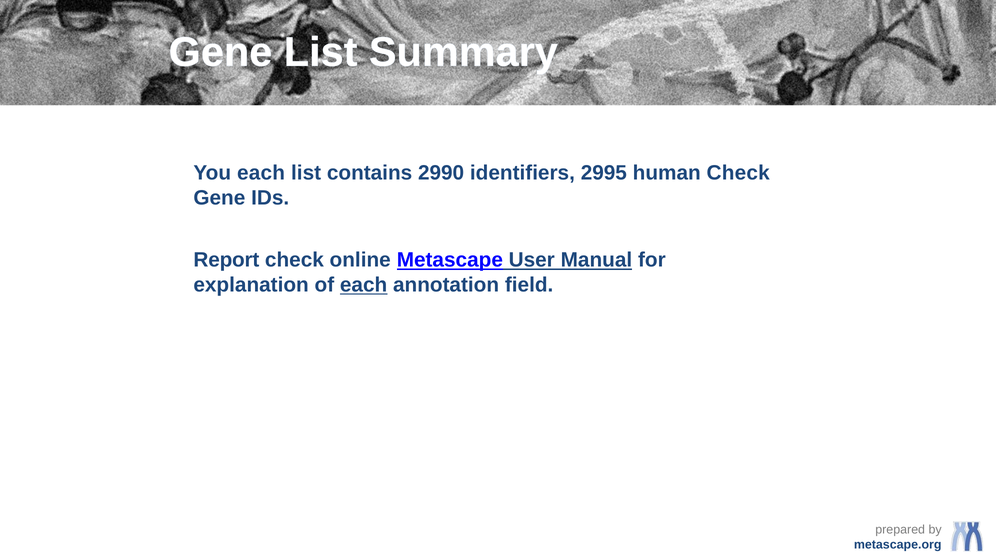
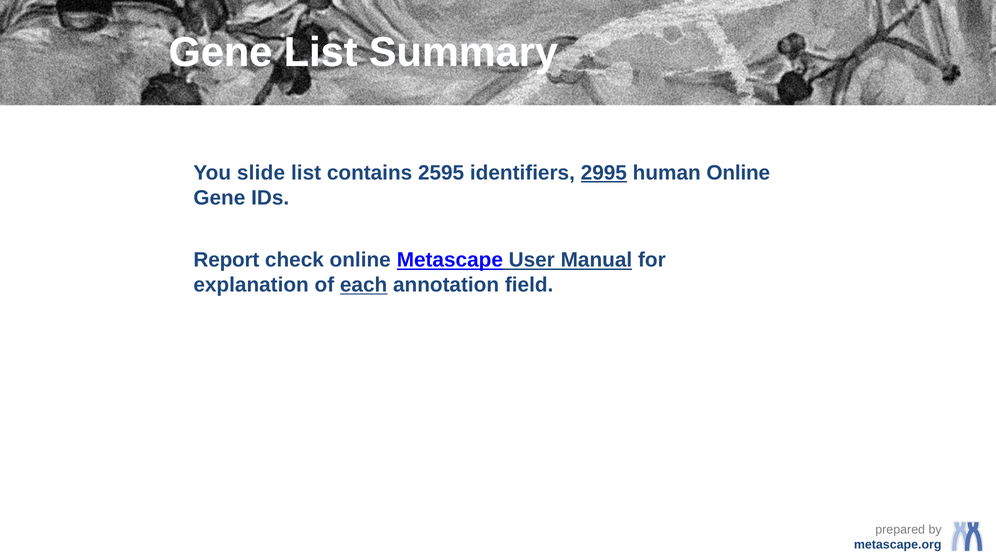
You each: each -> slide
2990: 2990 -> 2595
2995 underline: none -> present
human Check: Check -> Online
